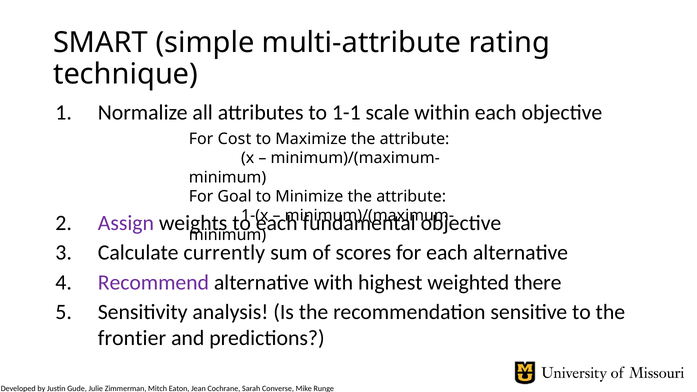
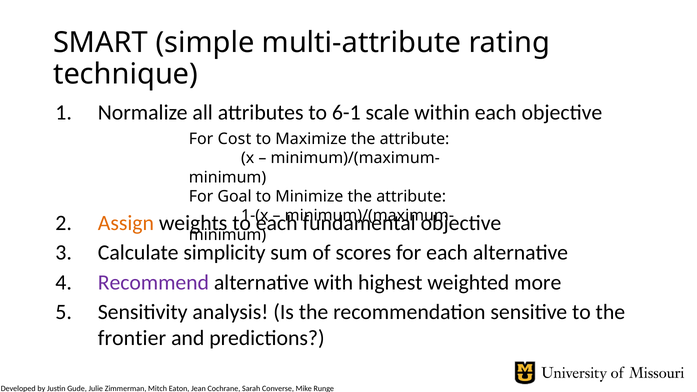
1-1: 1-1 -> 6-1
Assign colour: purple -> orange
currently: currently -> simplicity
there: there -> more
